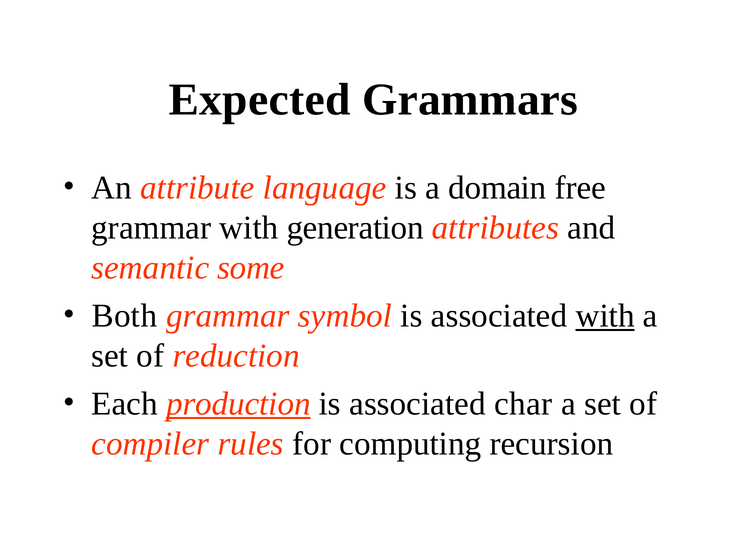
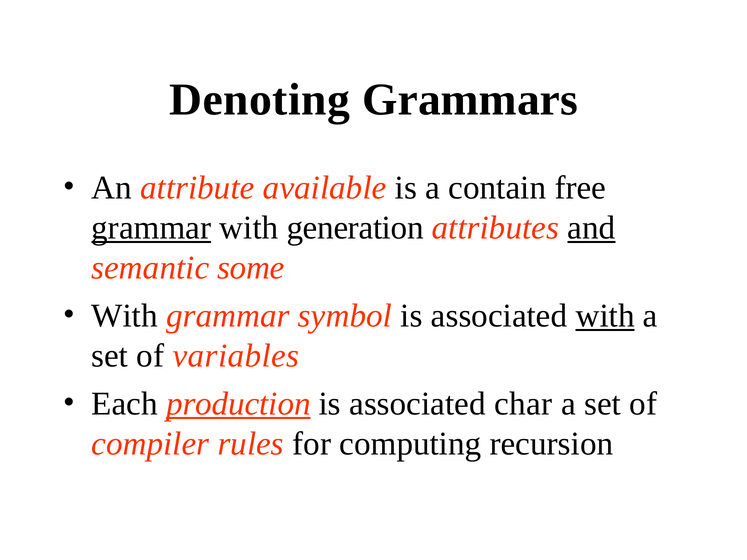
Expected: Expected -> Denoting
language: language -> available
domain: domain -> contain
grammar at (151, 228) underline: none -> present
and underline: none -> present
Both at (124, 316): Both -> With
reduction: reduction -> variables
